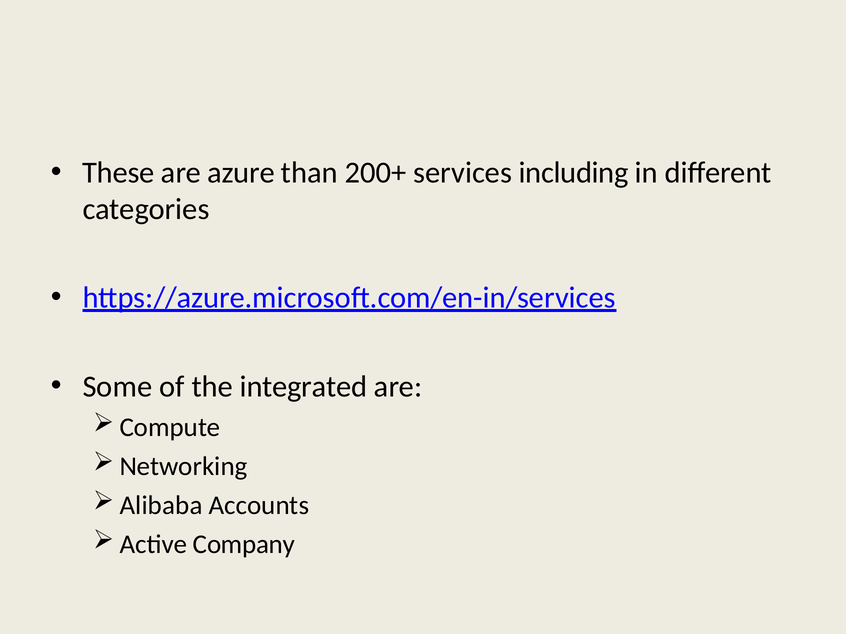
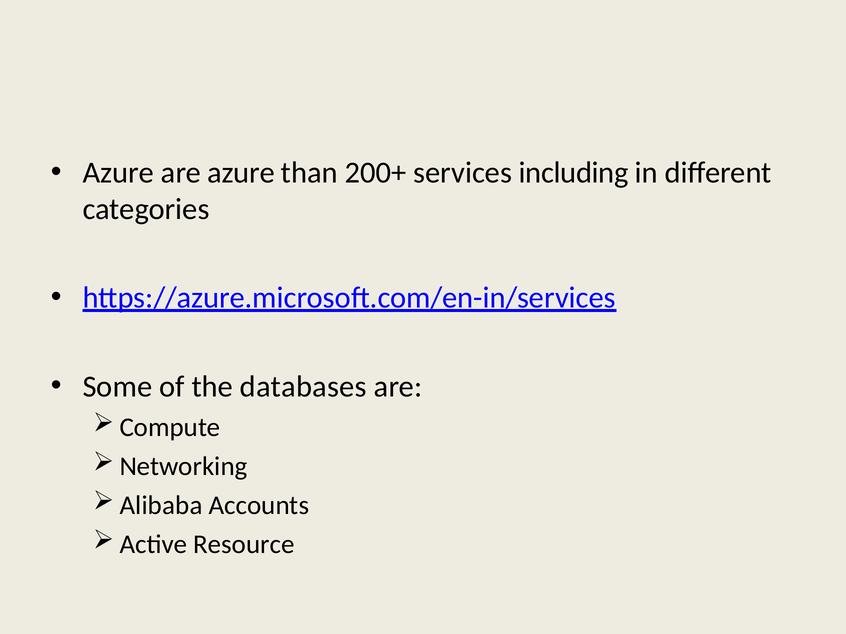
These at (118, 173): These -> Azure
integrated: integrated -> databases
Company: Company -> Resource
